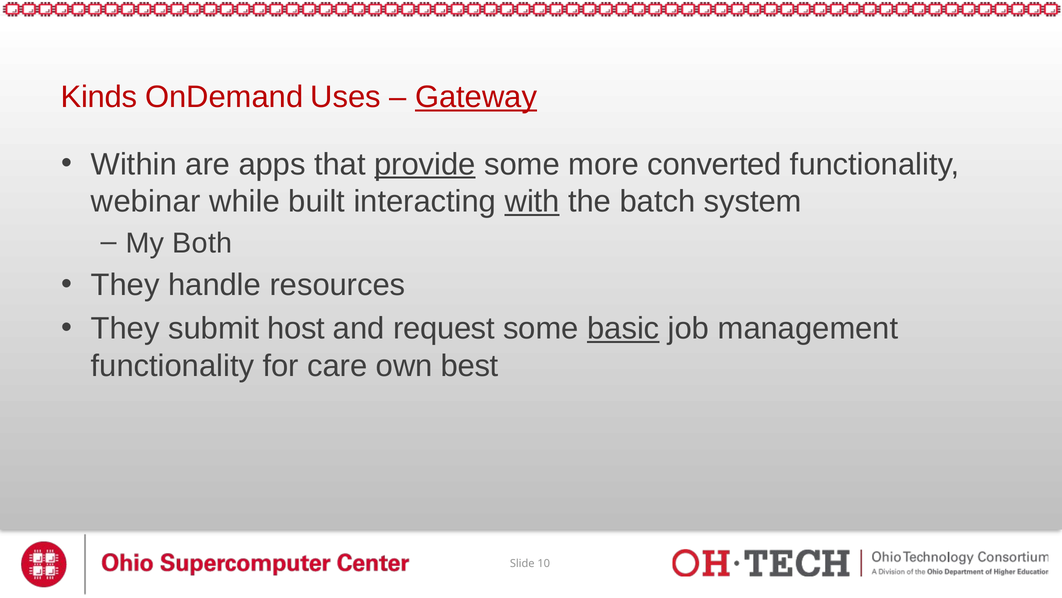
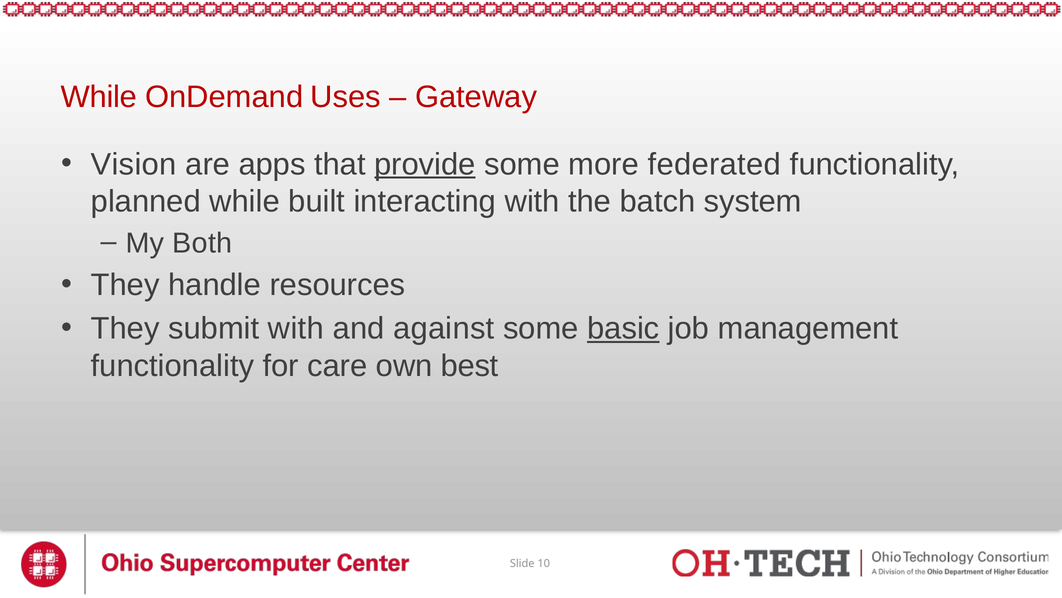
Kinds at (99, 97): Kinds -> While
Gateway underline: present -> none
Within: Within -> Vision
converted: converted -> federated
webinar: webinar -> planned
with at (532, 201) underline: present -> none
submit host: host -> with
request: request -> against
